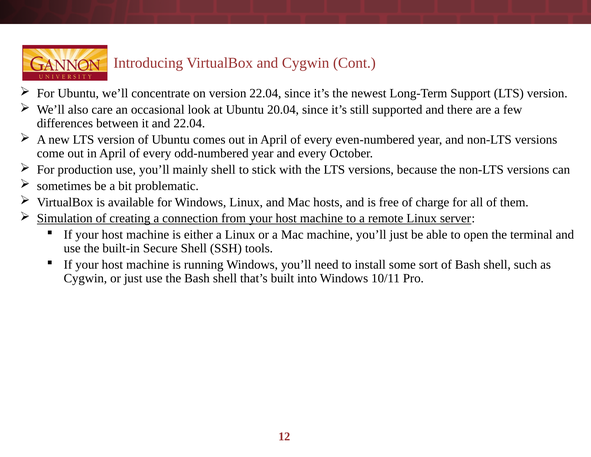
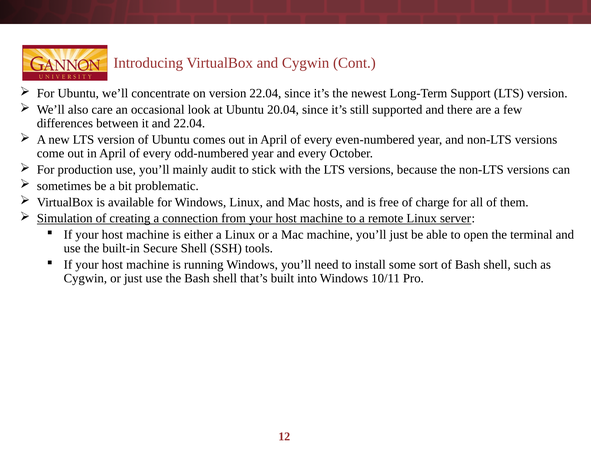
mainly shell: shell -> audit
